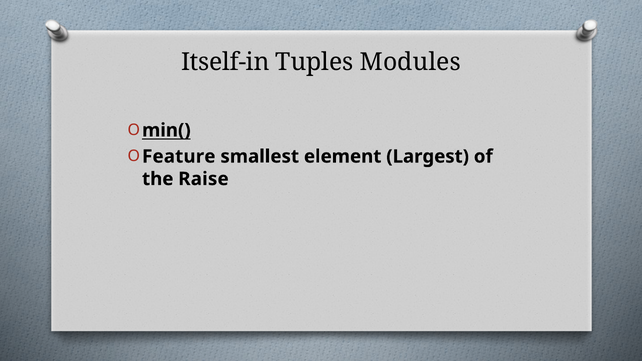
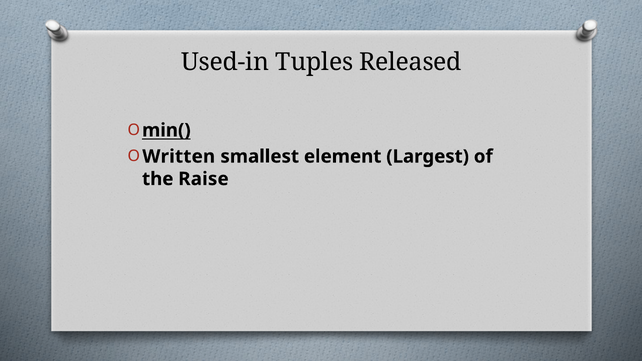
Itself-in: Itself-in -> Used-in
Modules: Modules -> Released
Feature: Feature -> Written
